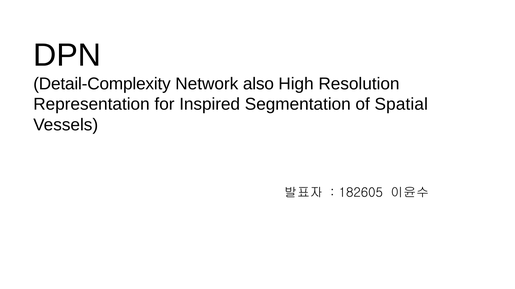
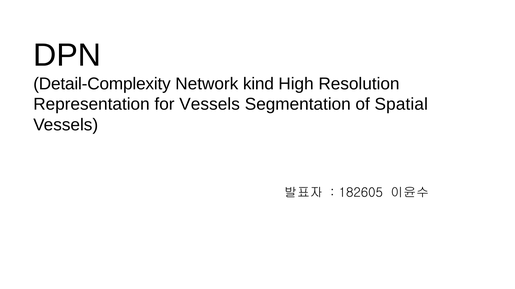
also: also -> kind
for Inspired: Inspired -> Vessels
